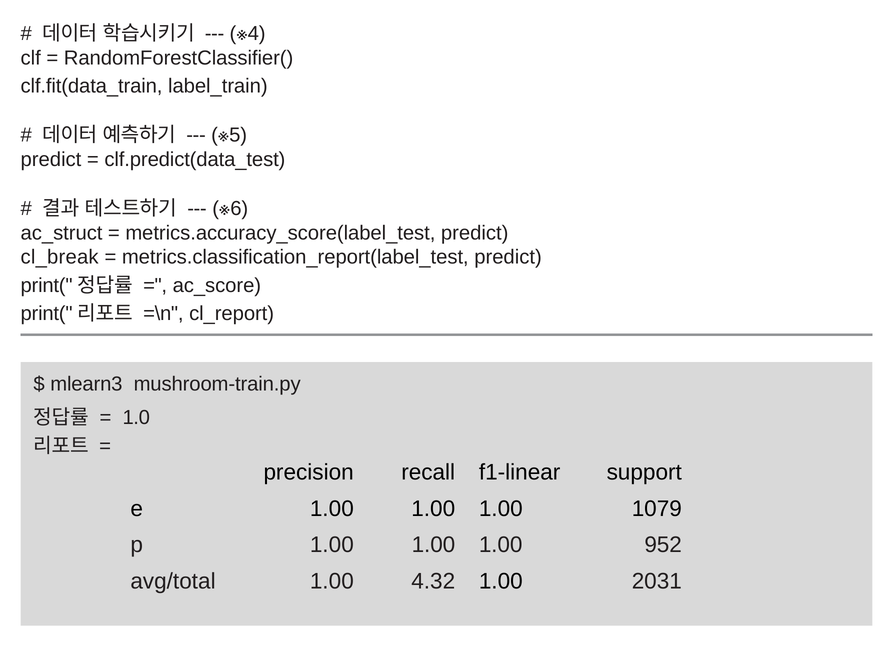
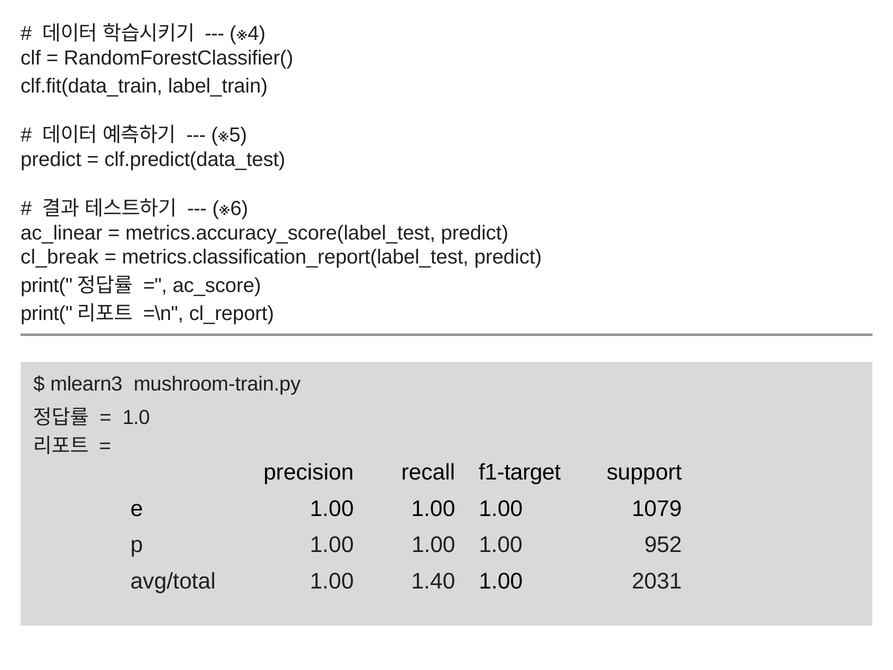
ac_struct: ac_struct -> ac_linear
f1-linear: f1-linear -> f1-target
4.32: 4.32 -> 1.40
